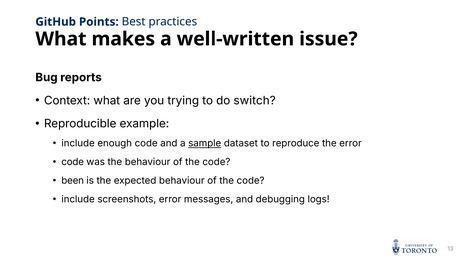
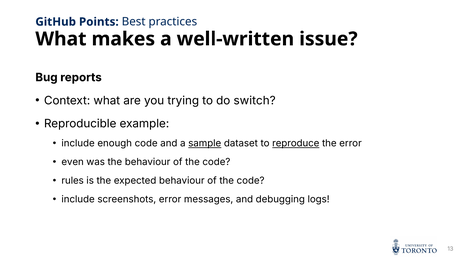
reproduce underline: none -> present
code at (73, 162): code -> even
been: been -> rules
